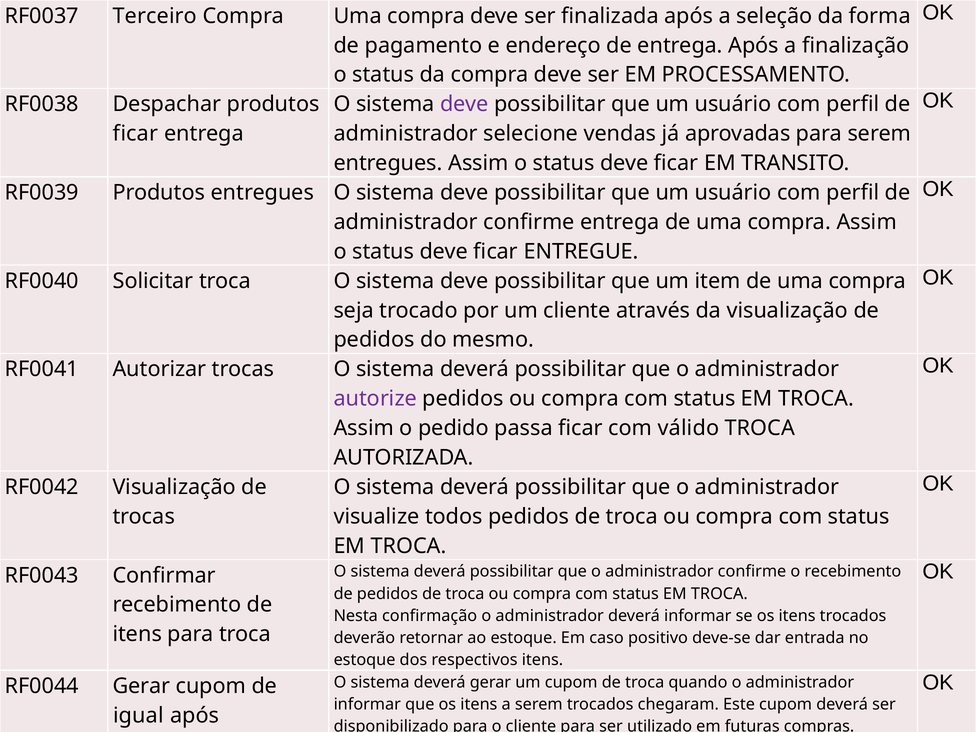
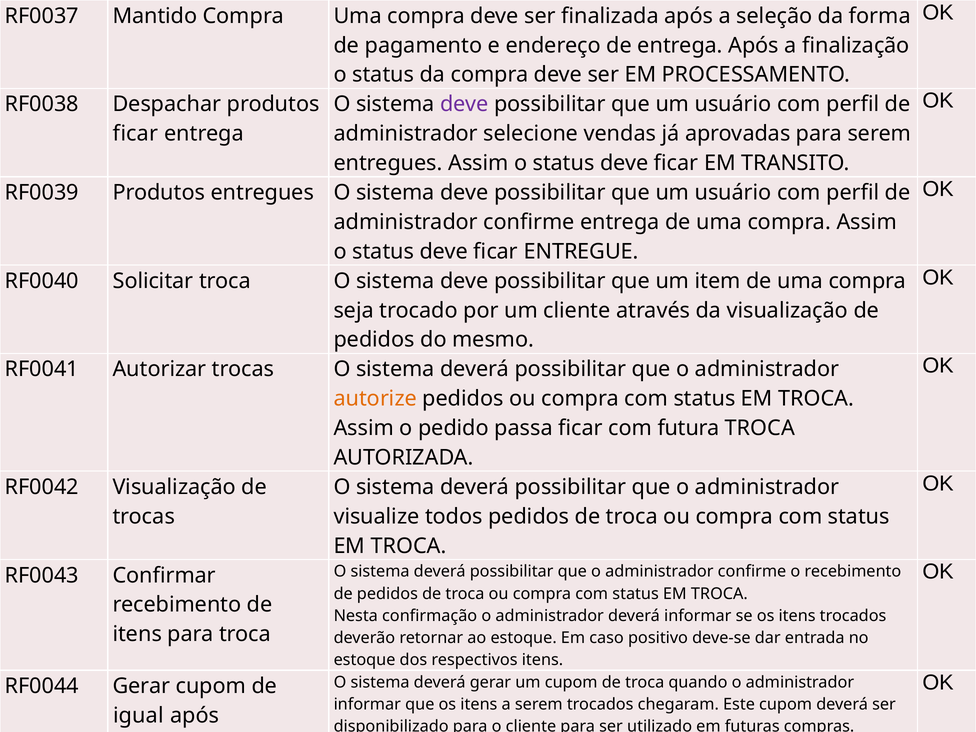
Terceiro: Terceiro -> Mantido
autorize colour: purple -> orange
válido: válido -> futura
